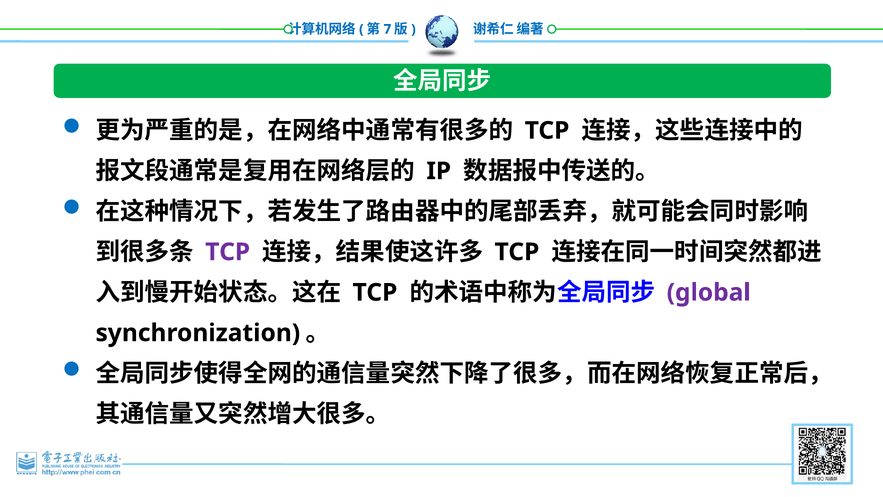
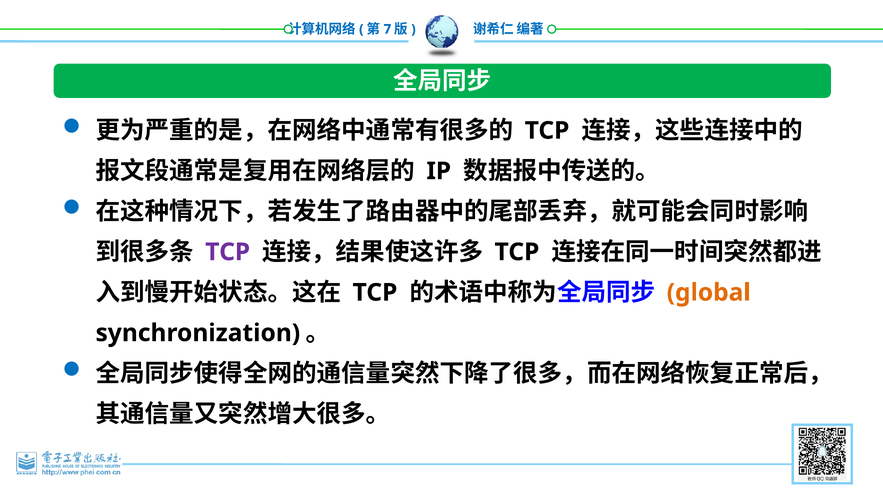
global colour: purple -> orange
